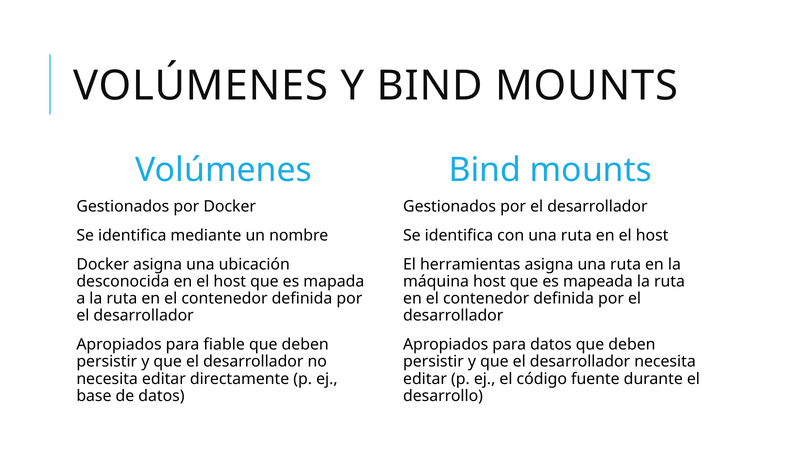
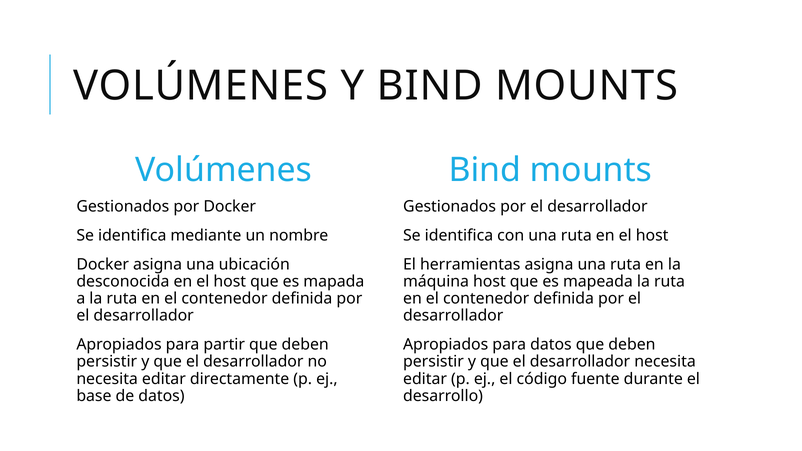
fiable: fiable -> partir
